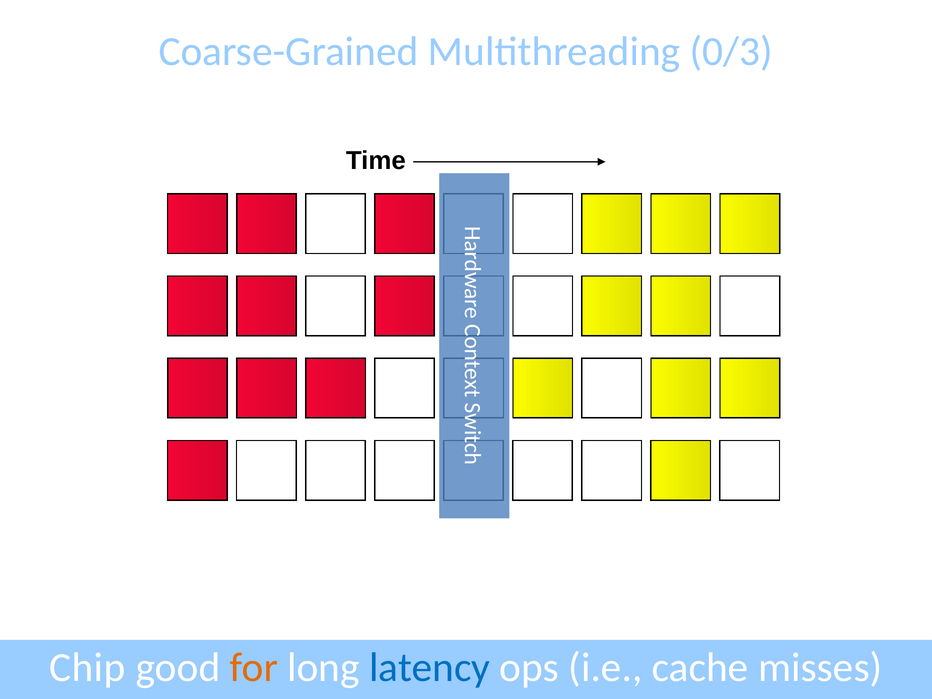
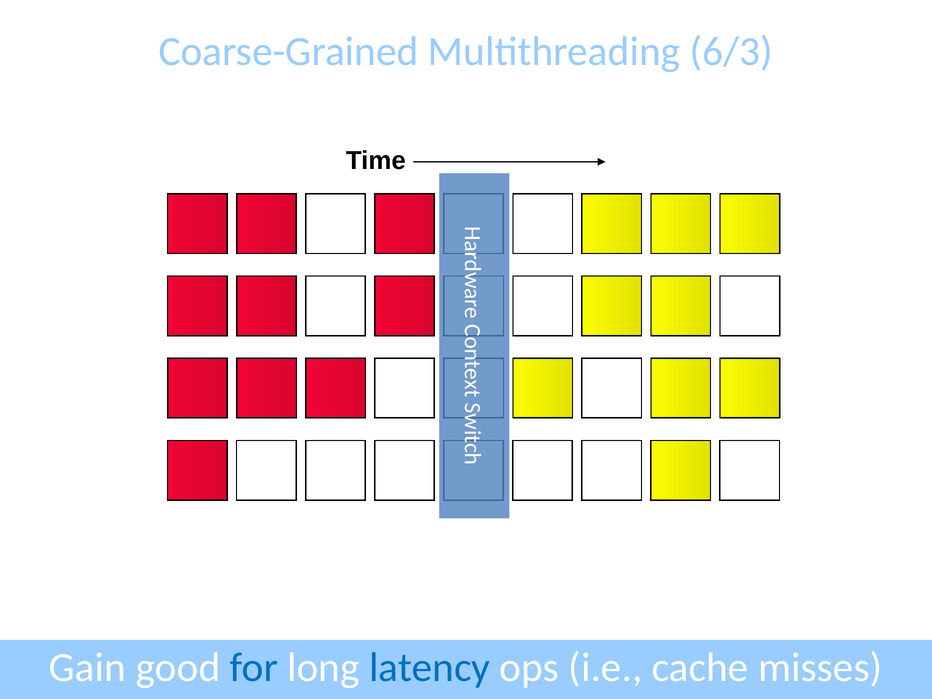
0/3: 0/3 -> 6/3
Chip: Chip -> Gain
for colour: orange -> blue
